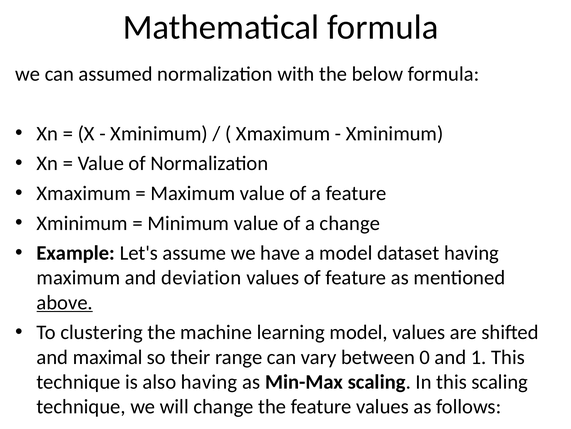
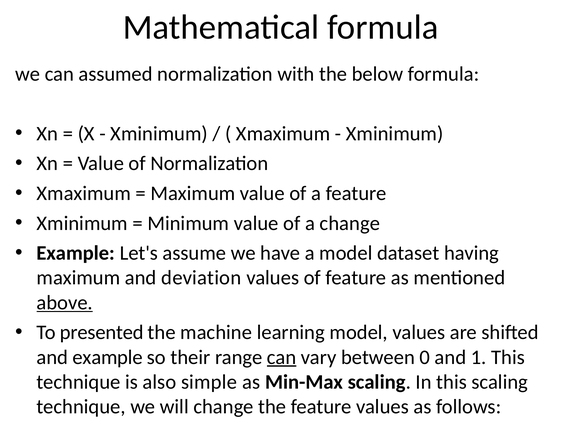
clustering: clustering -> presented
and maximal: maximal -> example
can at (282, 357) underline: none -> present
also having: having -> simple
